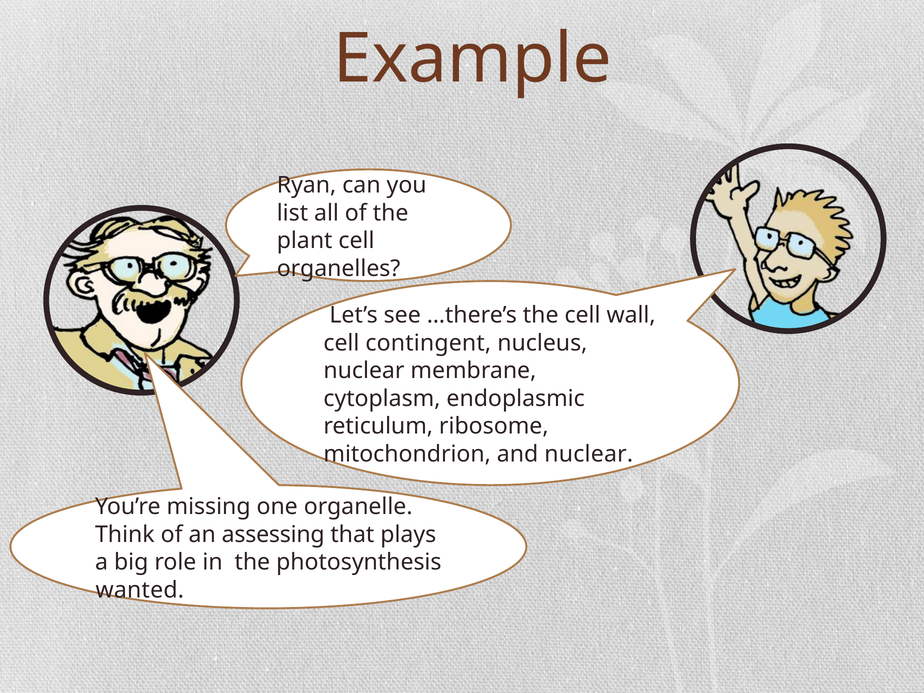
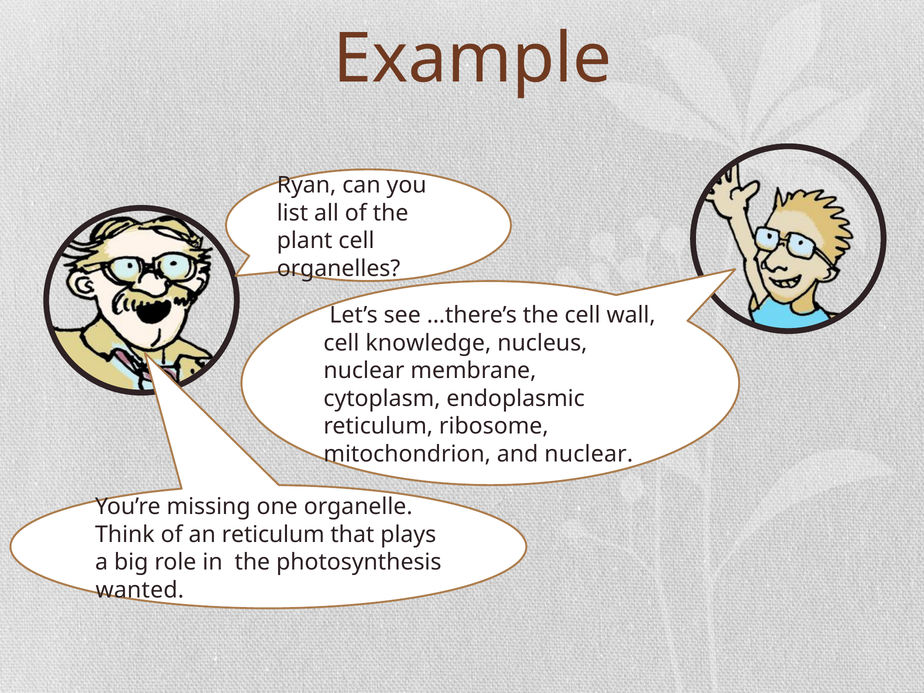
contingent: contingent -> knowledge
an assessing: assessing -> reticulum
